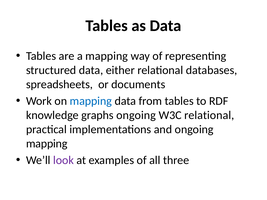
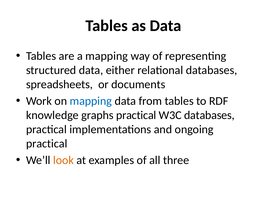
graphs ongoing: ongoing -> practical
W3C relational: relational -> databases
mapping at (47, 144): mapping -> practical
look colour: purple -> orange
